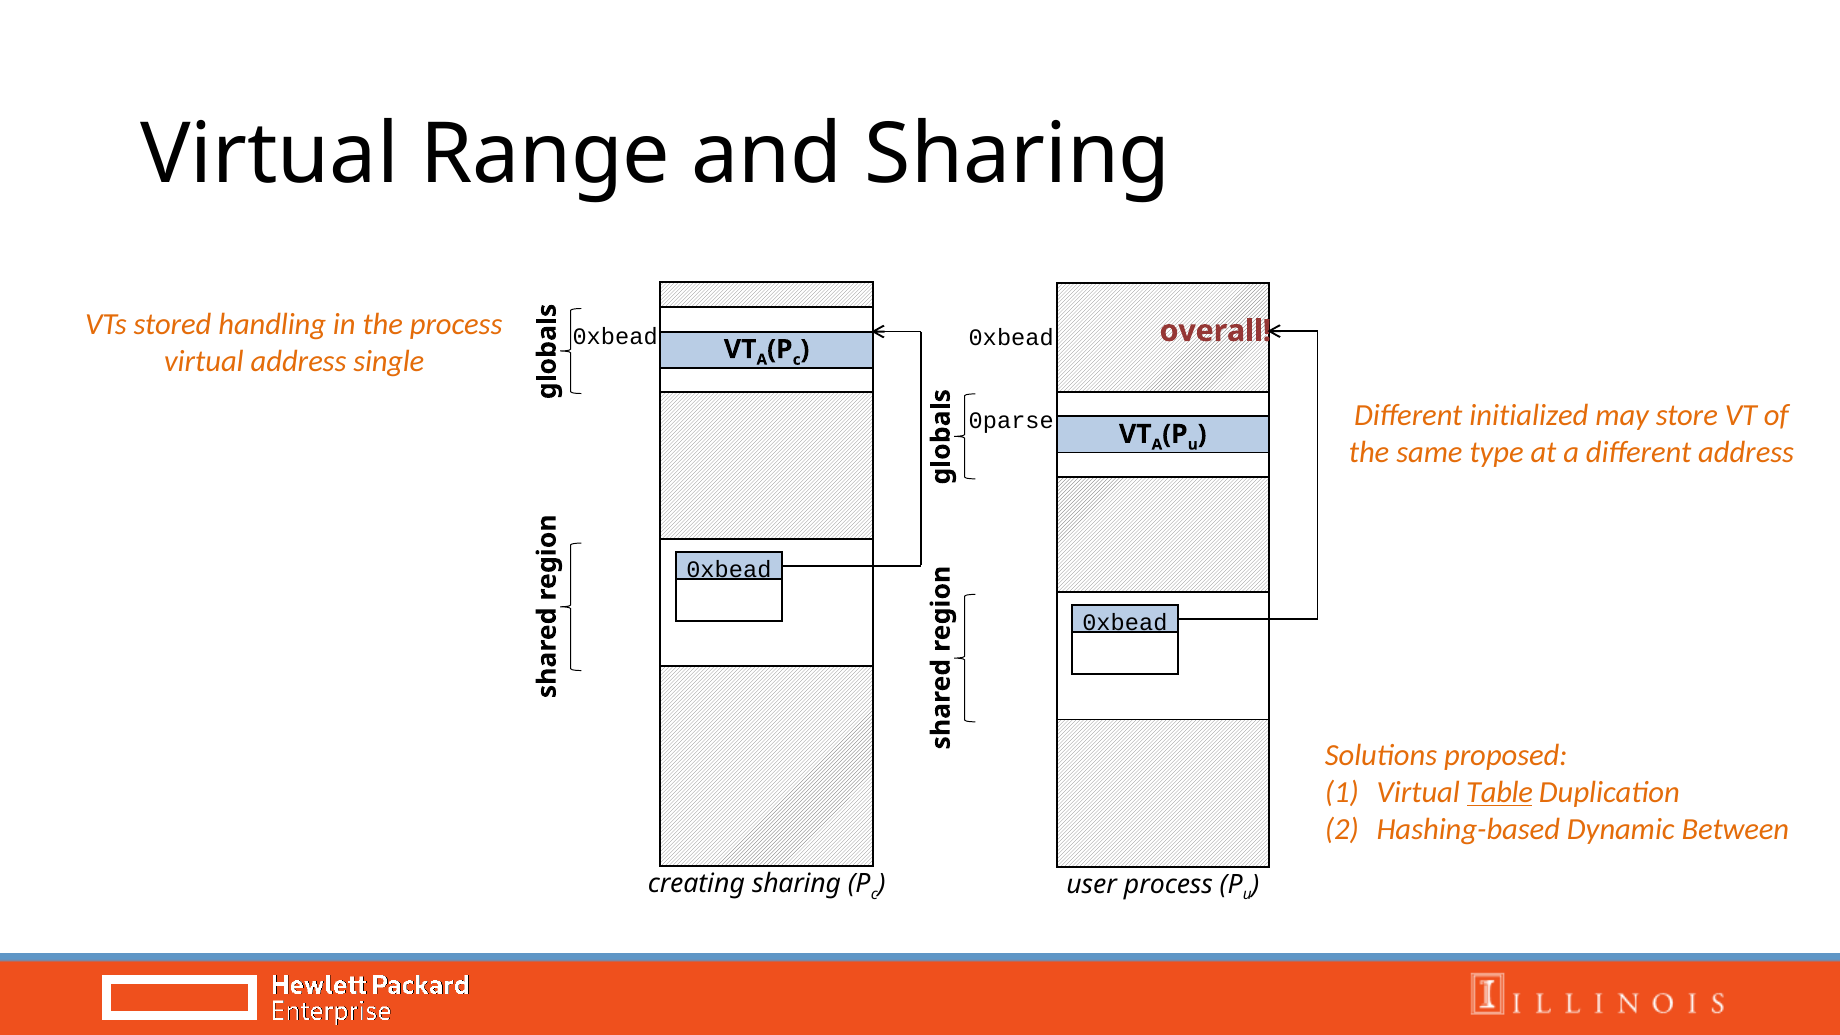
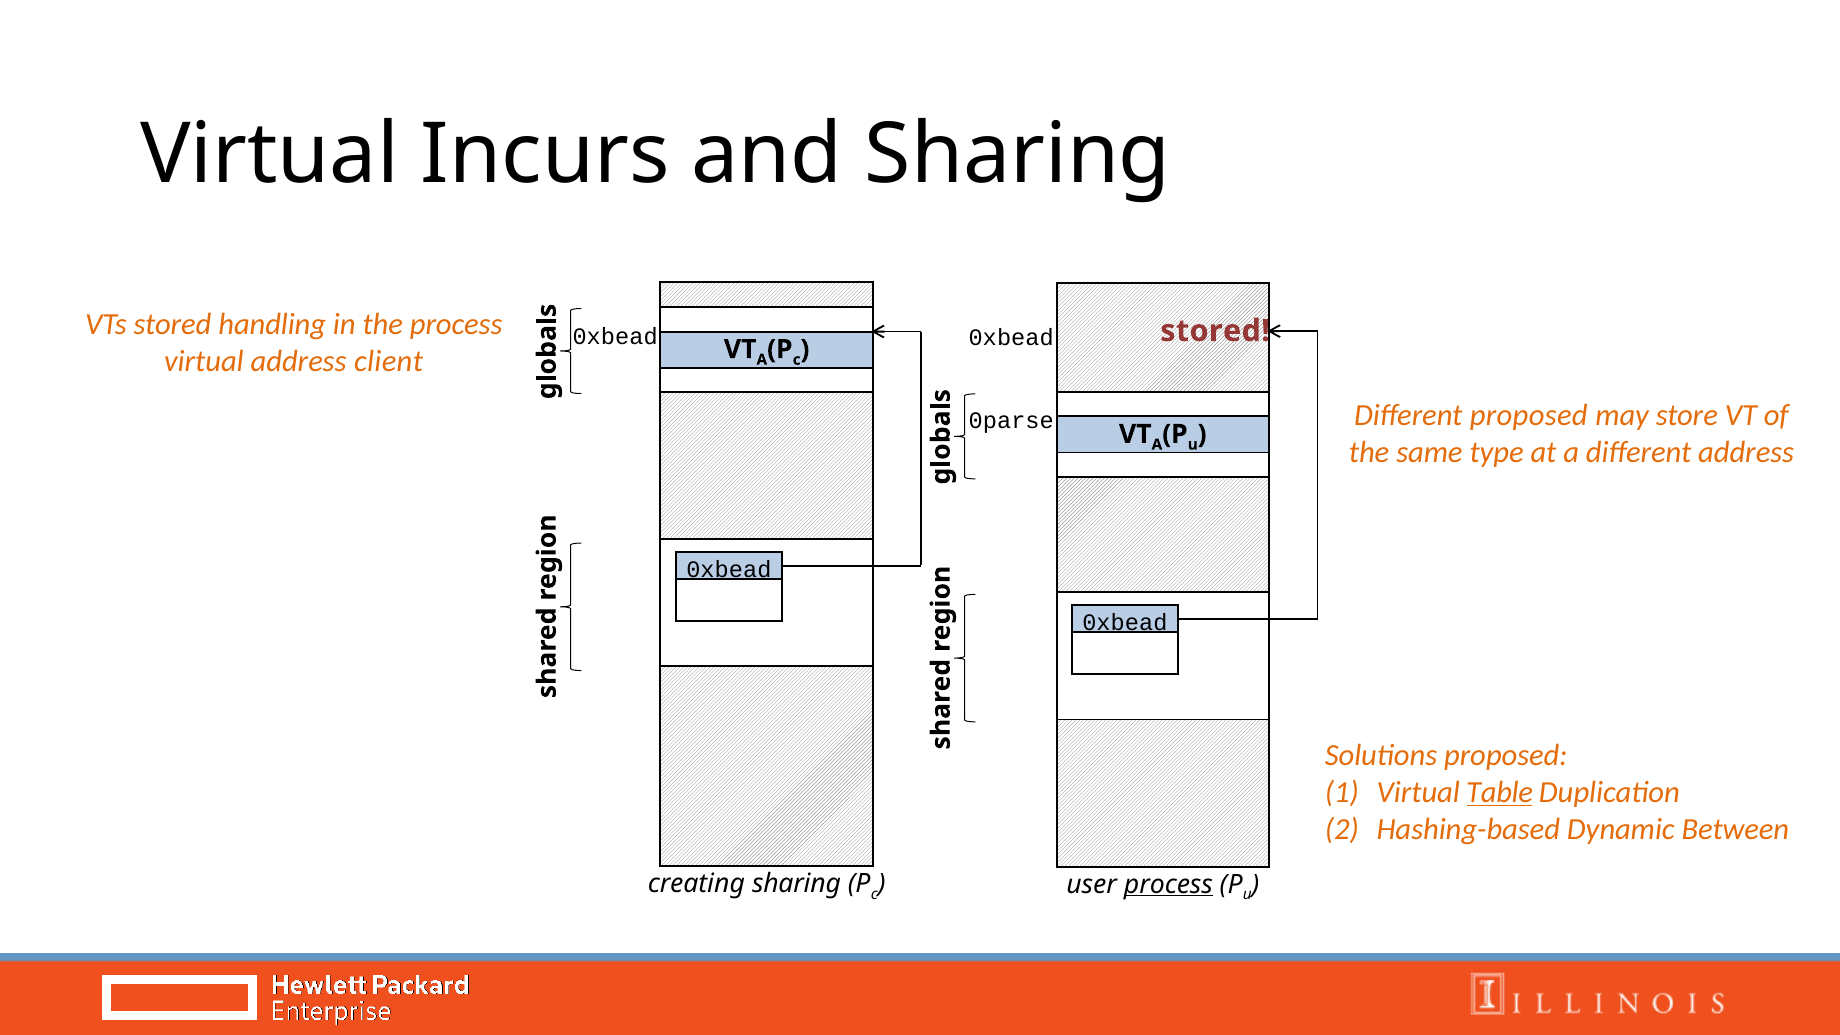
Range: Range -> Incurs
0xbead overall: overall -> stored
single: single -> client
Different initialized: initialized -> proposed
process at (1168, 884) underline: none -> present
